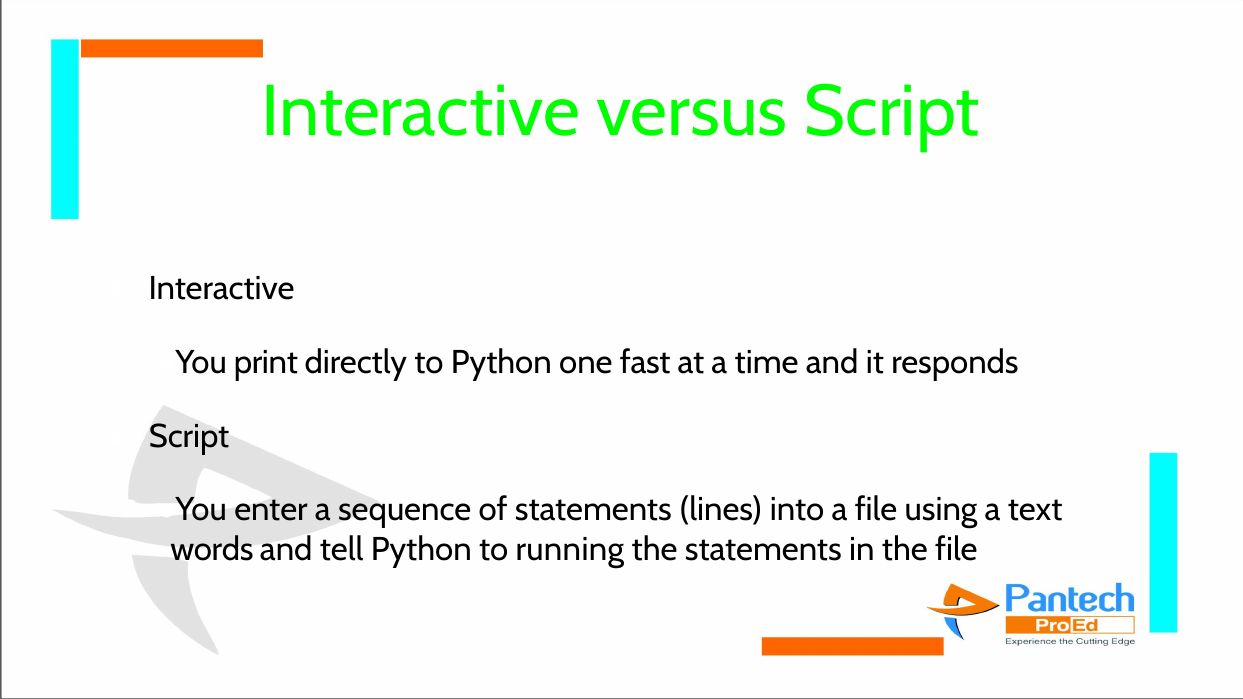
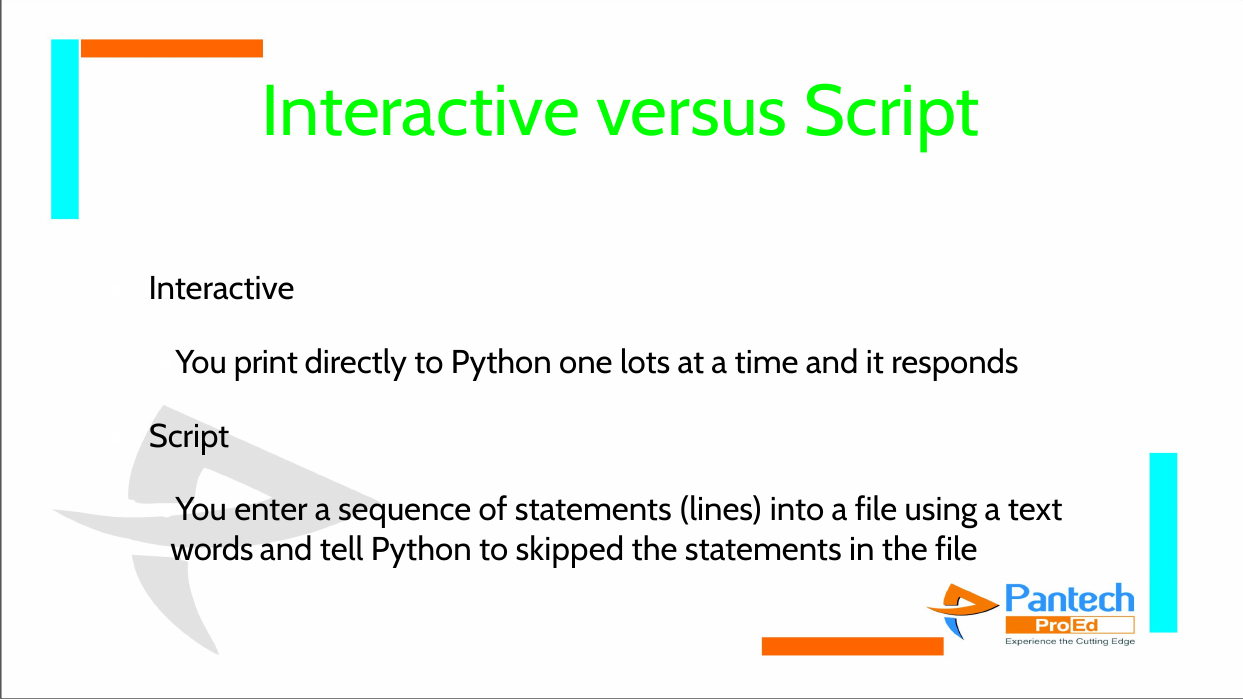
fast: fast -> lots
running: running -> skipped
